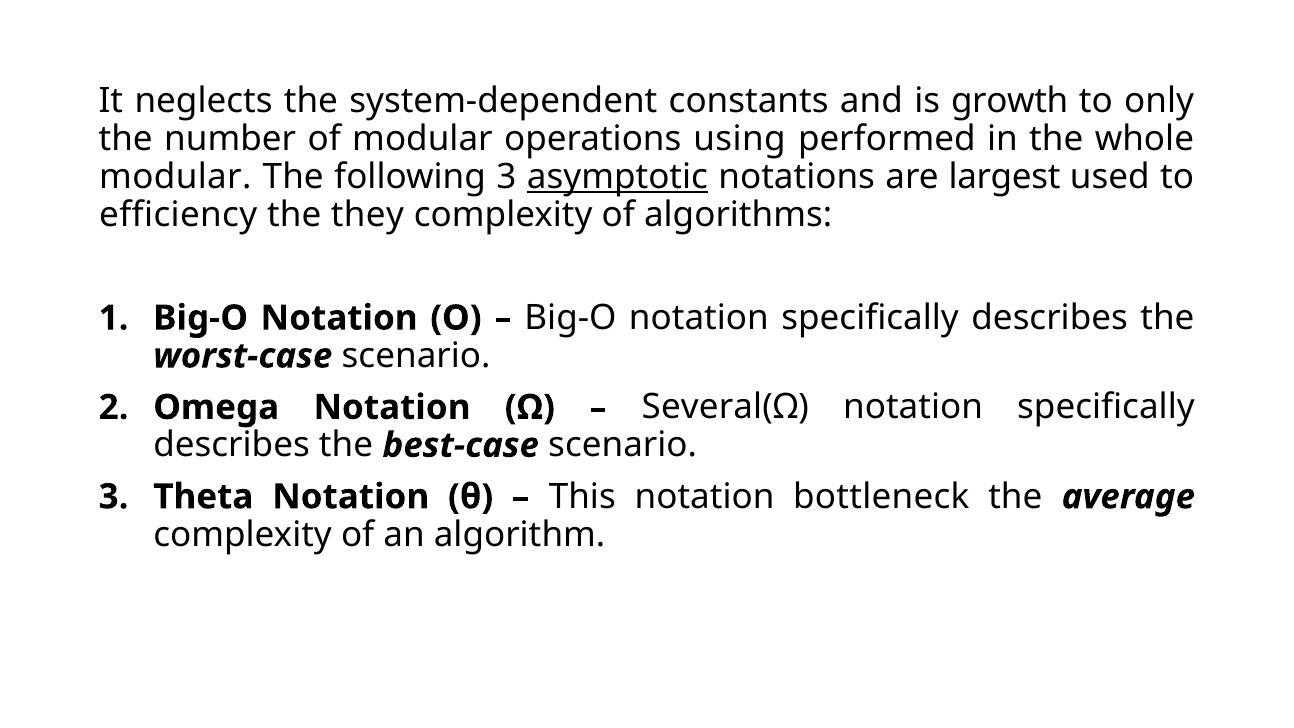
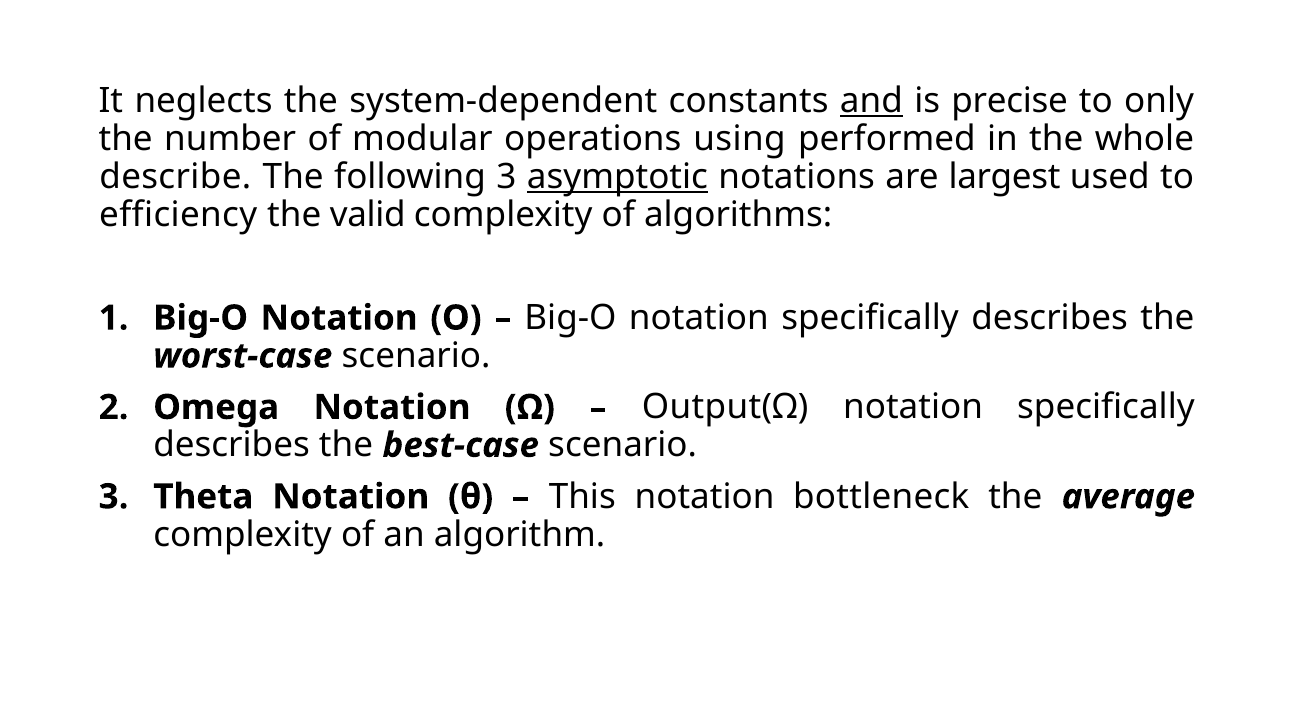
and underline: none -> present
growth: growth -> precise
modular at (175, 177): modular -> describe
they: they -> valid
Several(Ω: Several(Ω -> Output(Ω
